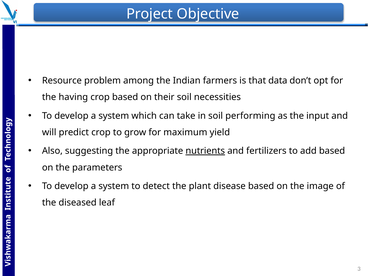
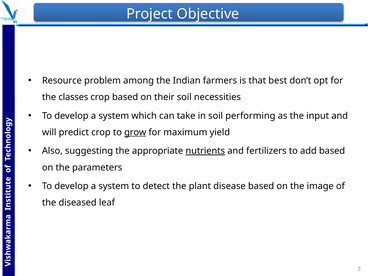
data: data -> best
having: having -> classes
grow underline: none -> present
